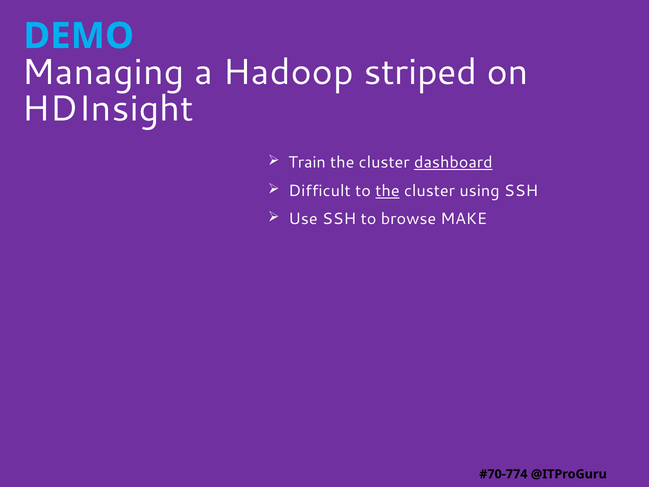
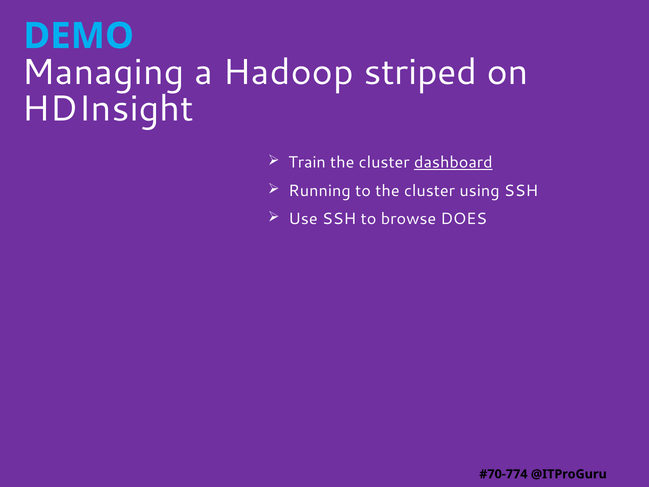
Difficult: Difficult -> Running
the at (387, 191) underline: present -> none
MAKE: MAKE -> DOES
